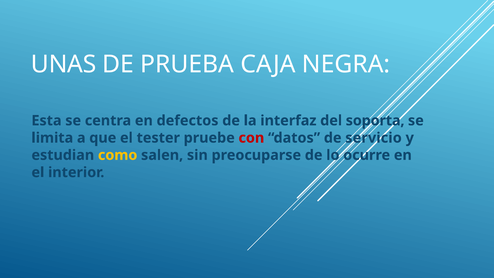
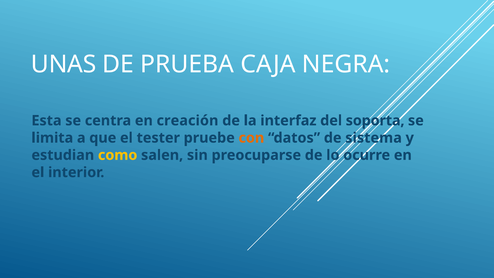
defectos: defectos -> creación
con colour: red -> orange
servicio: servicio -> sistema
